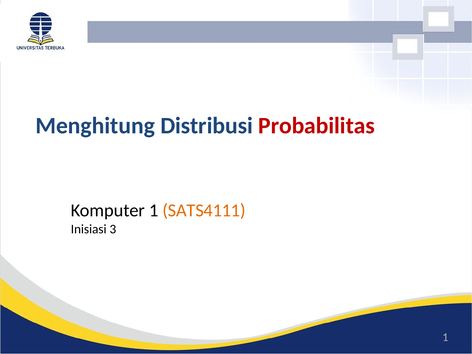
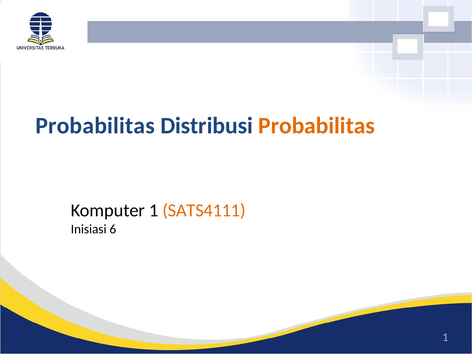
Menghitung at (95, 126): Menghitung -> Probabilitas
Probabilitas at (317, 126) colour: red -> orange
3: 3 -> 6
